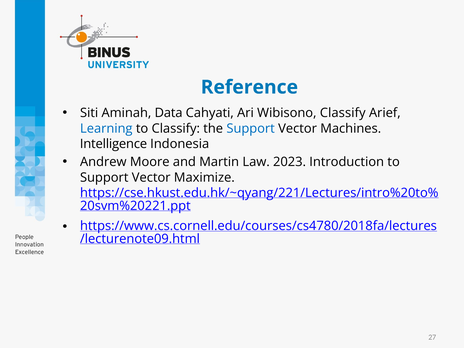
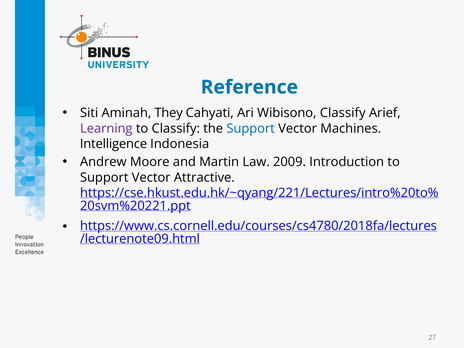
Data: Data -> They
Learning colour: blue -> purple
2023: 2023 -> 2009
Maximize: Maximize -> Attractive
